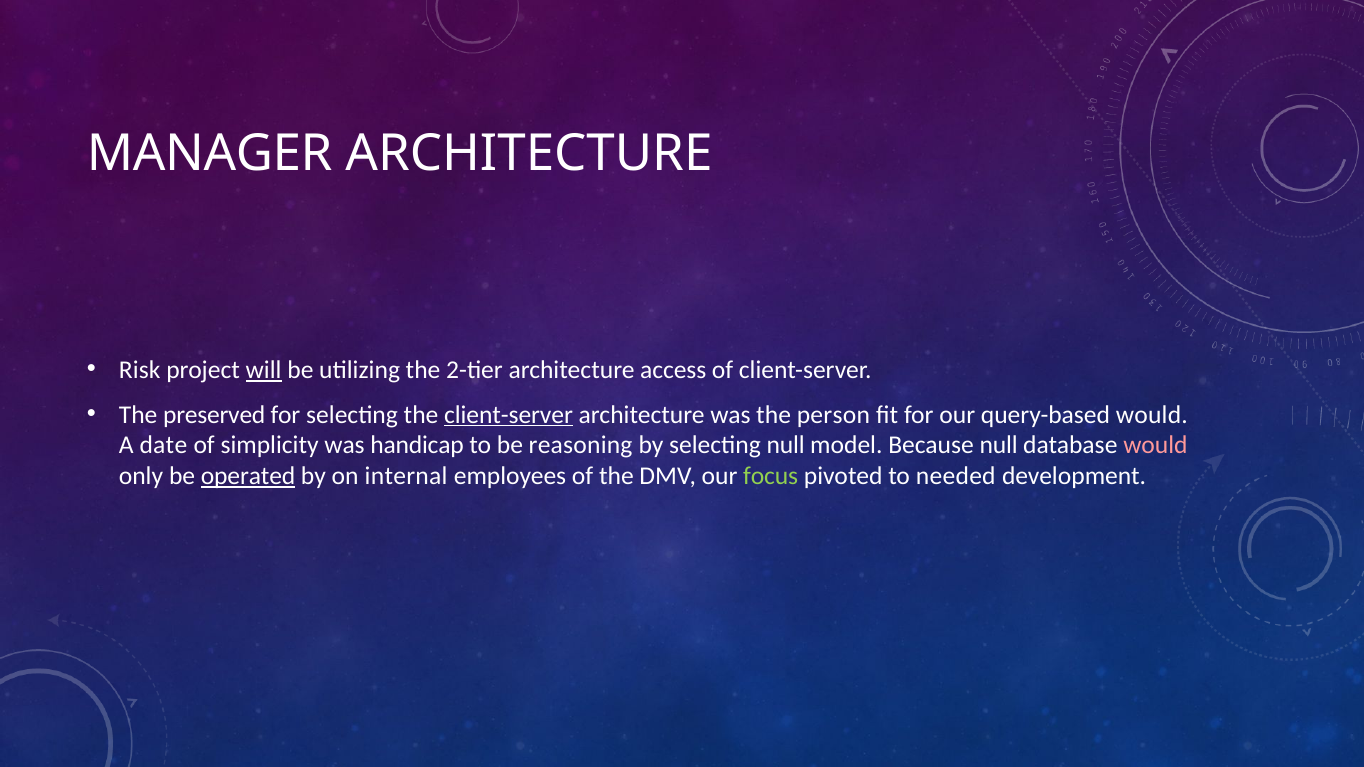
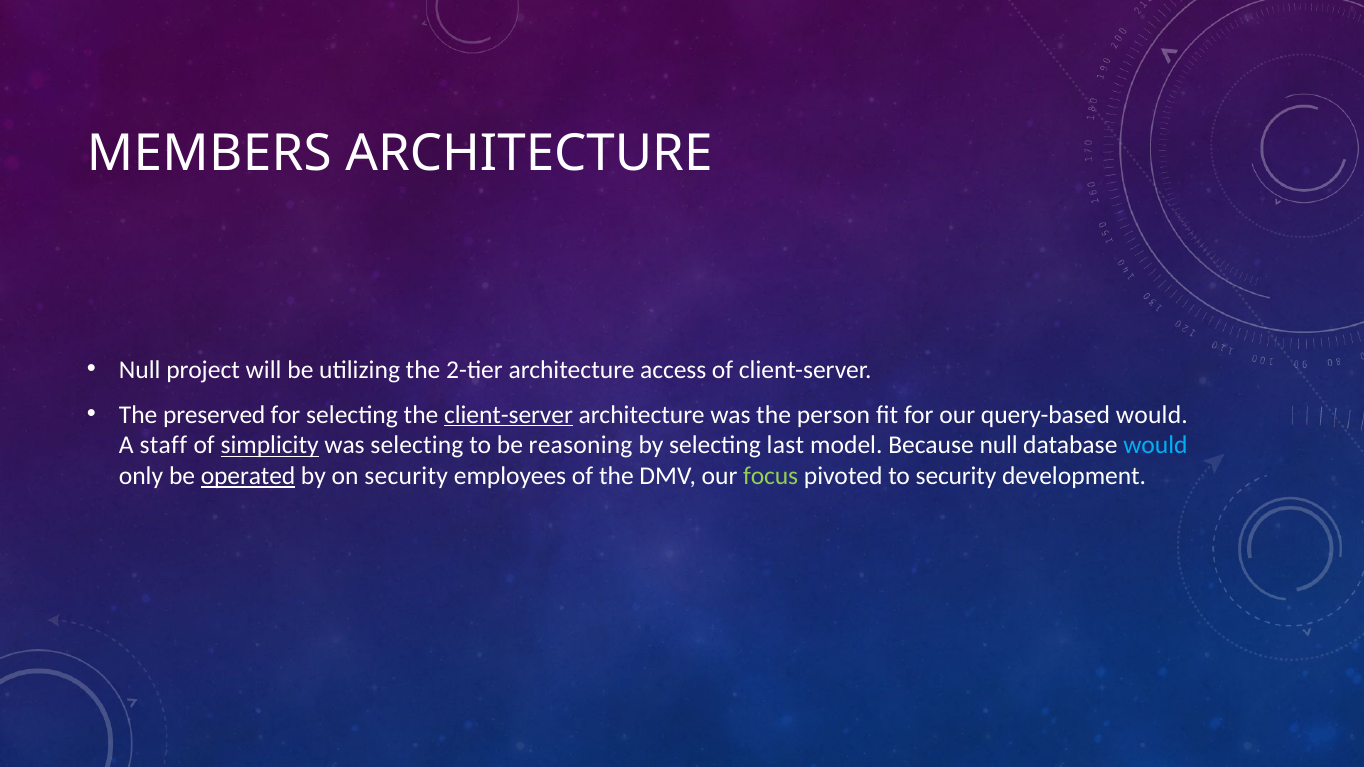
MANAGER: MANAGER -> MEMBERS
Risk at (140, 370): Risk -> Null
will underline: present -> none
date: date -> staff
simplicity underline: none -> present
was handicap: handicap -> selecting
selecting null: null -> last
would at (1155, 446) colour: pink -> light blue
on internal: internal -> security
to needed: needed -> security
